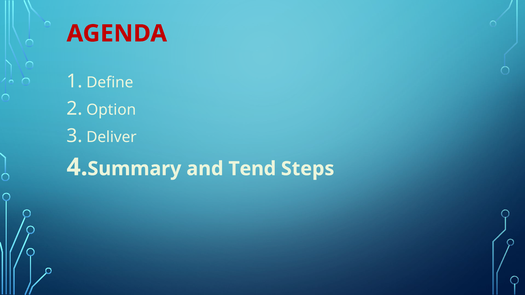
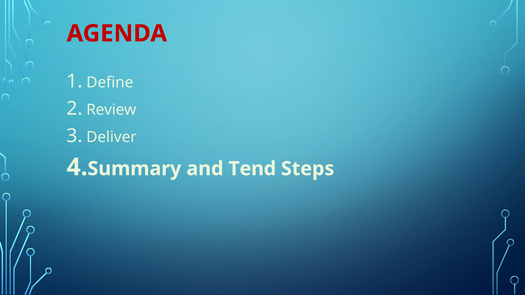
Option: Option -> Review
